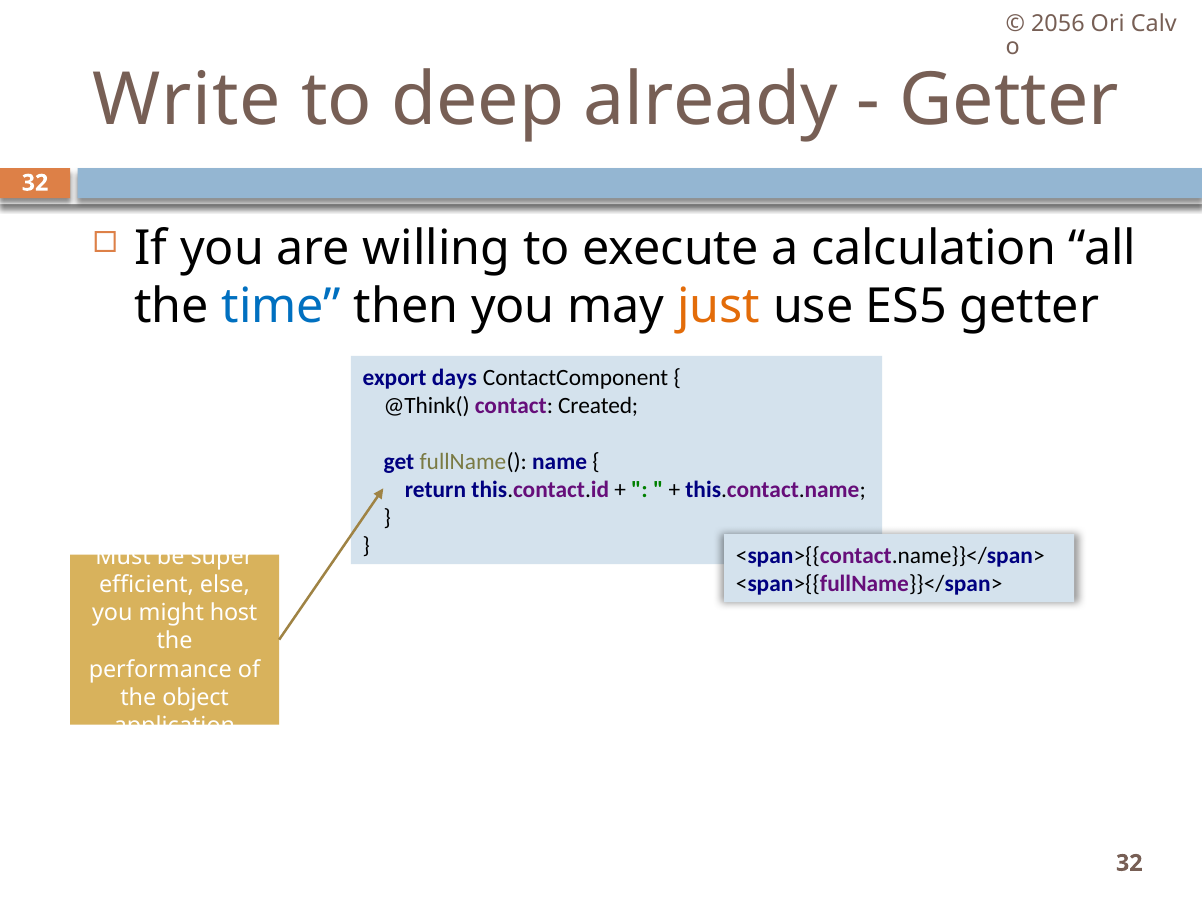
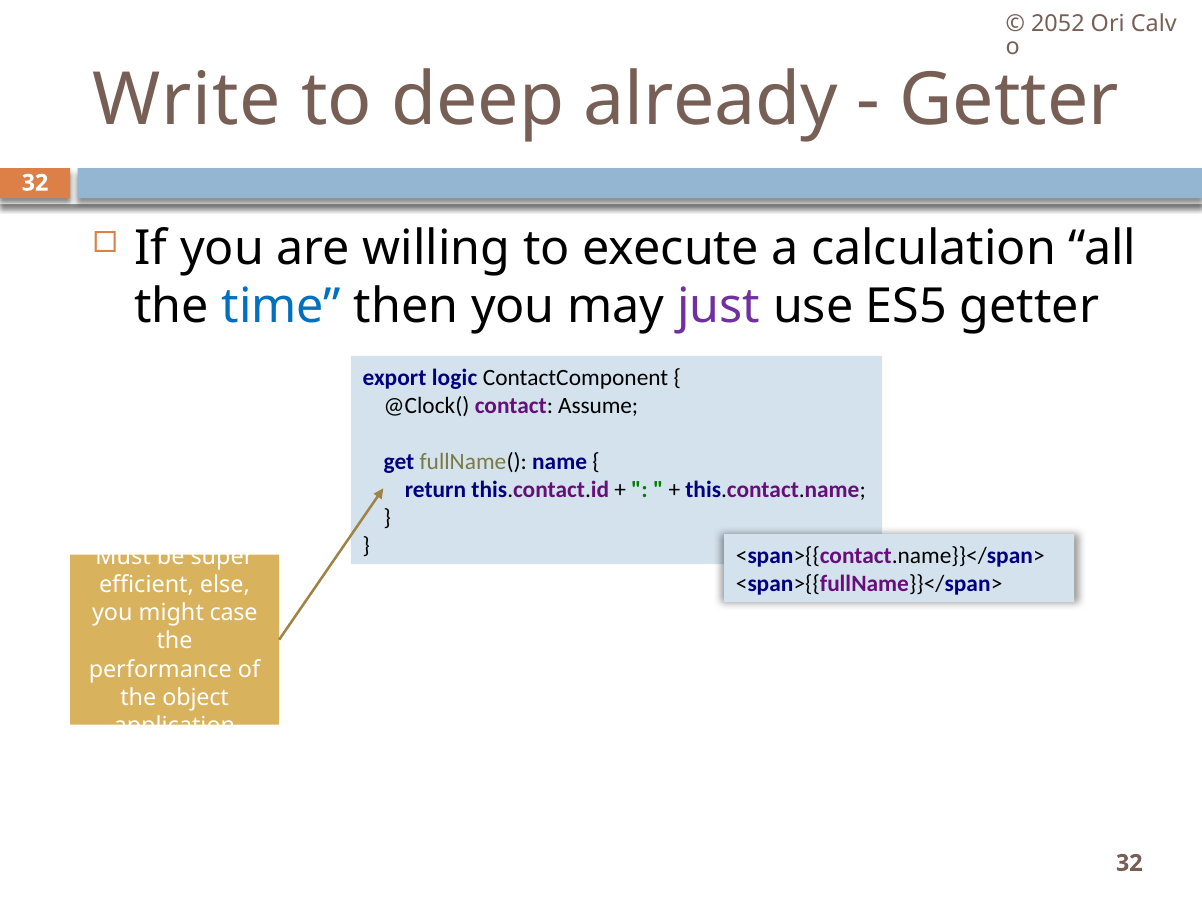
2056: 2056 -> 2052
just colour: orange -> purple
days: days -> logic
@Think(: @Think( -> @Clock(
Created: Created -> Assume
host: host -> case
